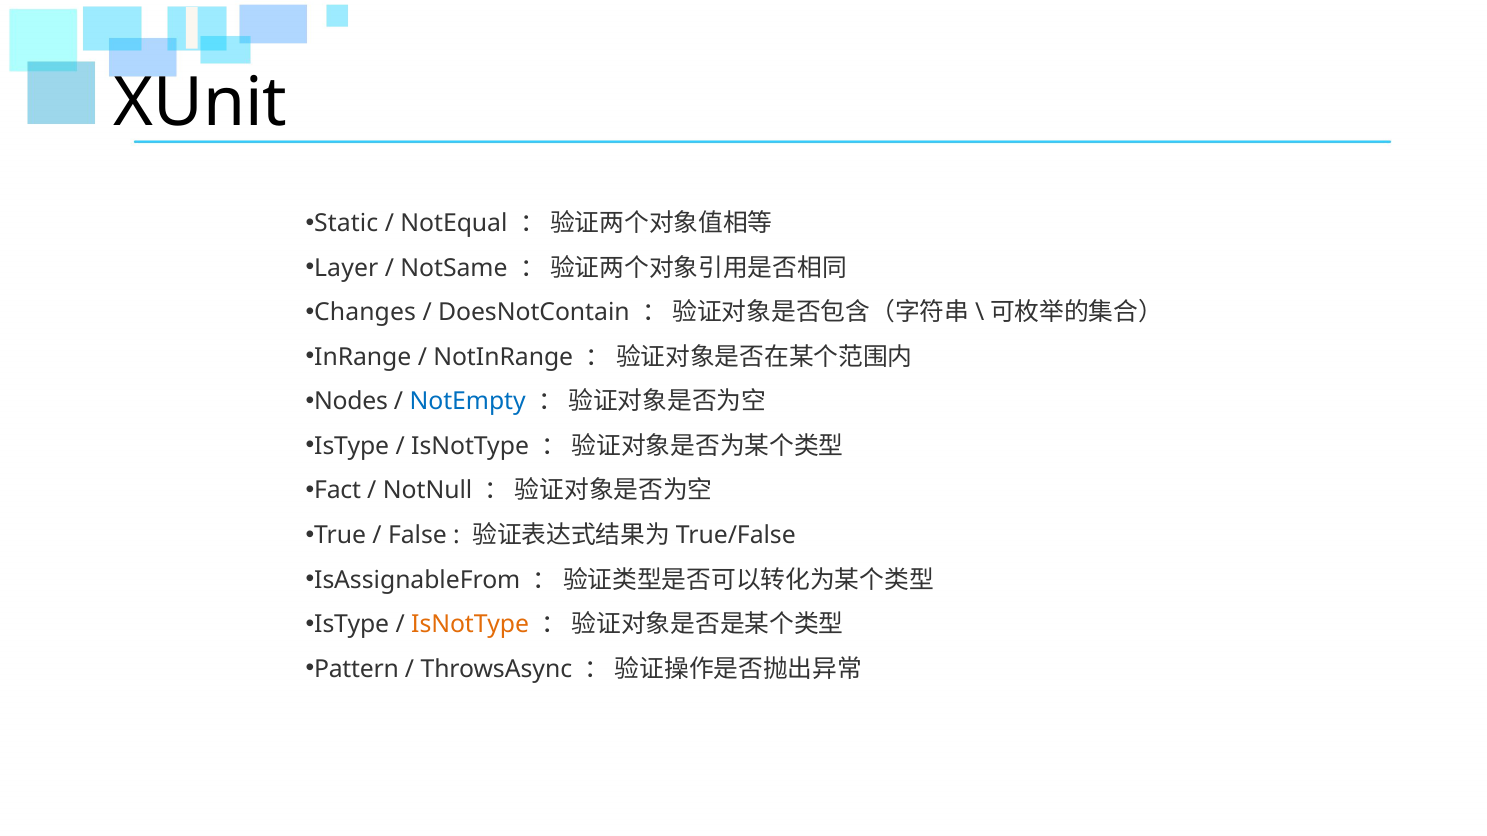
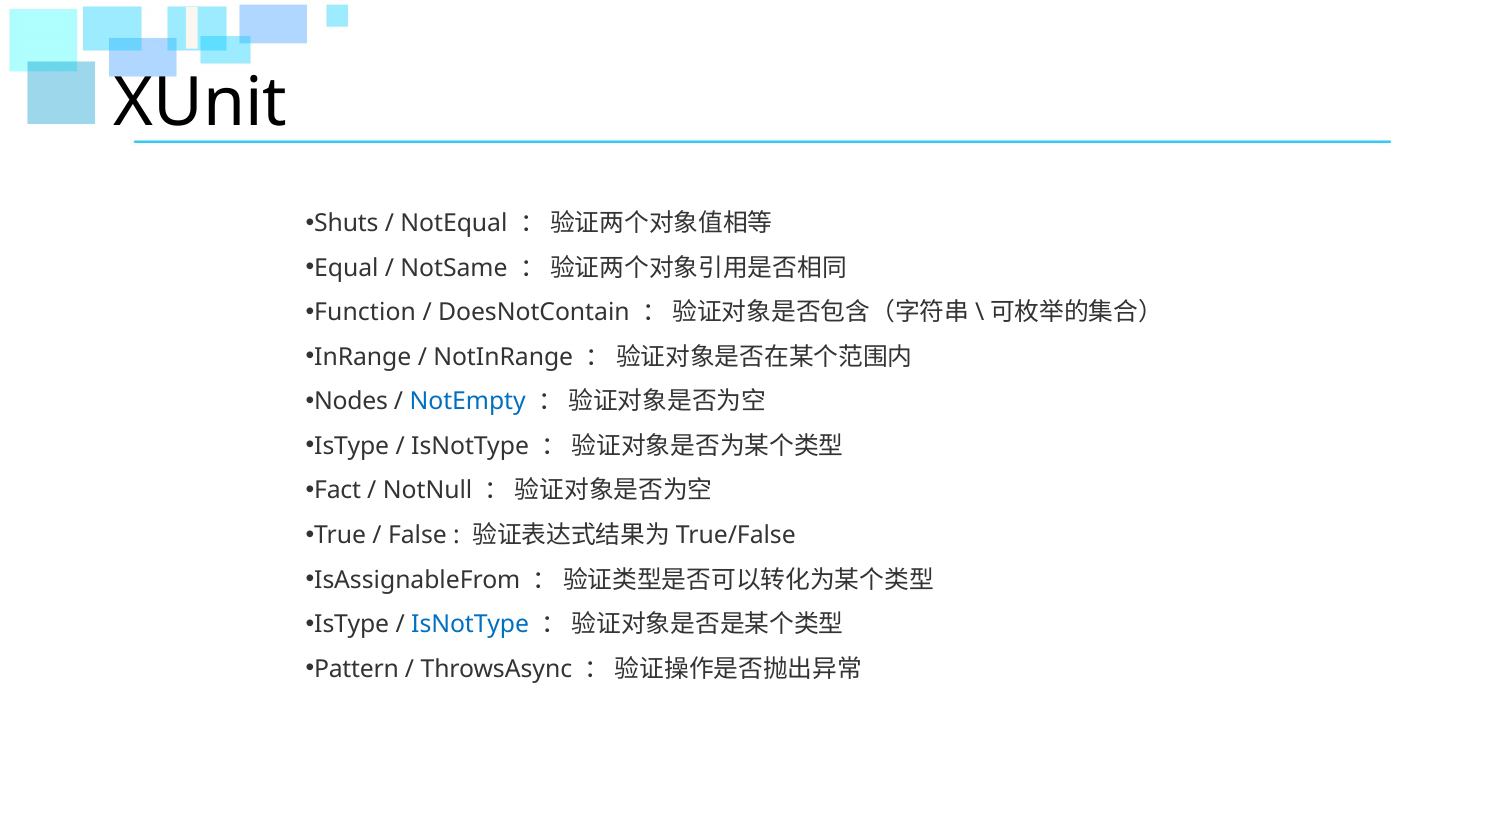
Static: Static -> Shuts
Layer: Layer -> Equal
Changes: Changes -> Function
IsNotType at (470, 625) colour: orange -> blue
